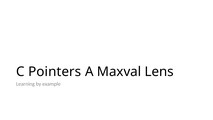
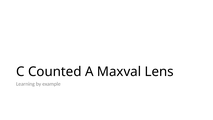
Pointers: Pointers -> Counted
